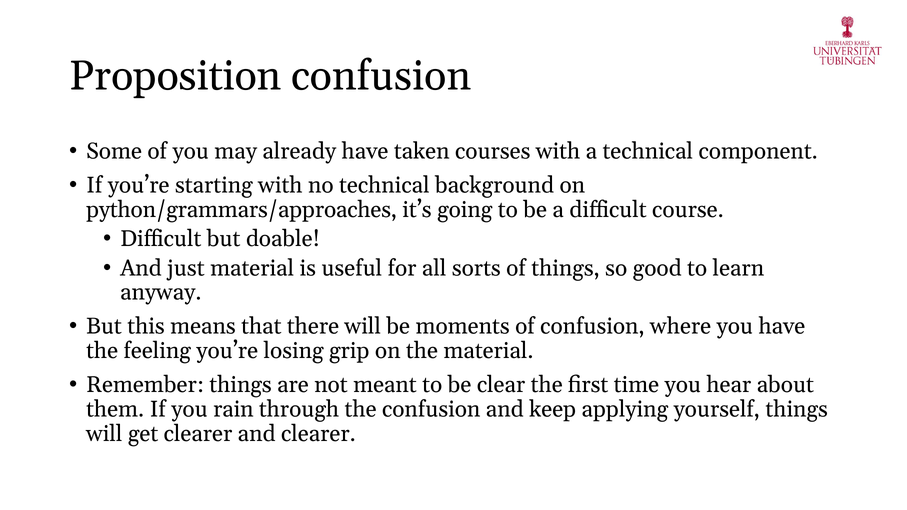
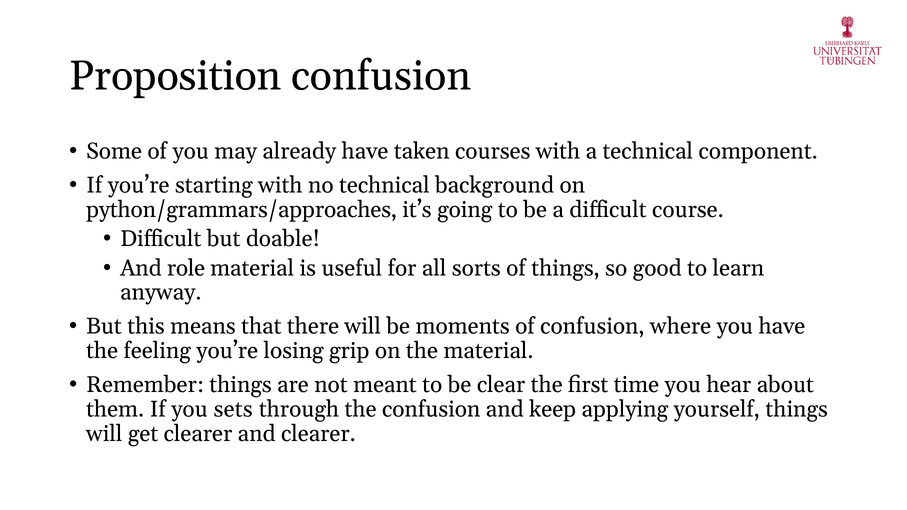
just: just -> role
rain: rain -> sets
